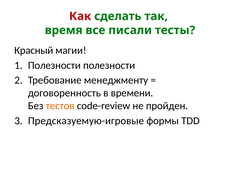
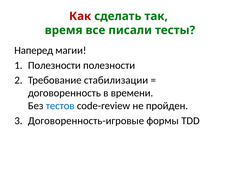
Красный: Красный -> Наперед
менеджменту: менеджменту -> стабилизации
тестов colour: orange -> blue
Предсказуемую-игровые: Предсказуемую-игровые -> Договоренность-игровые
